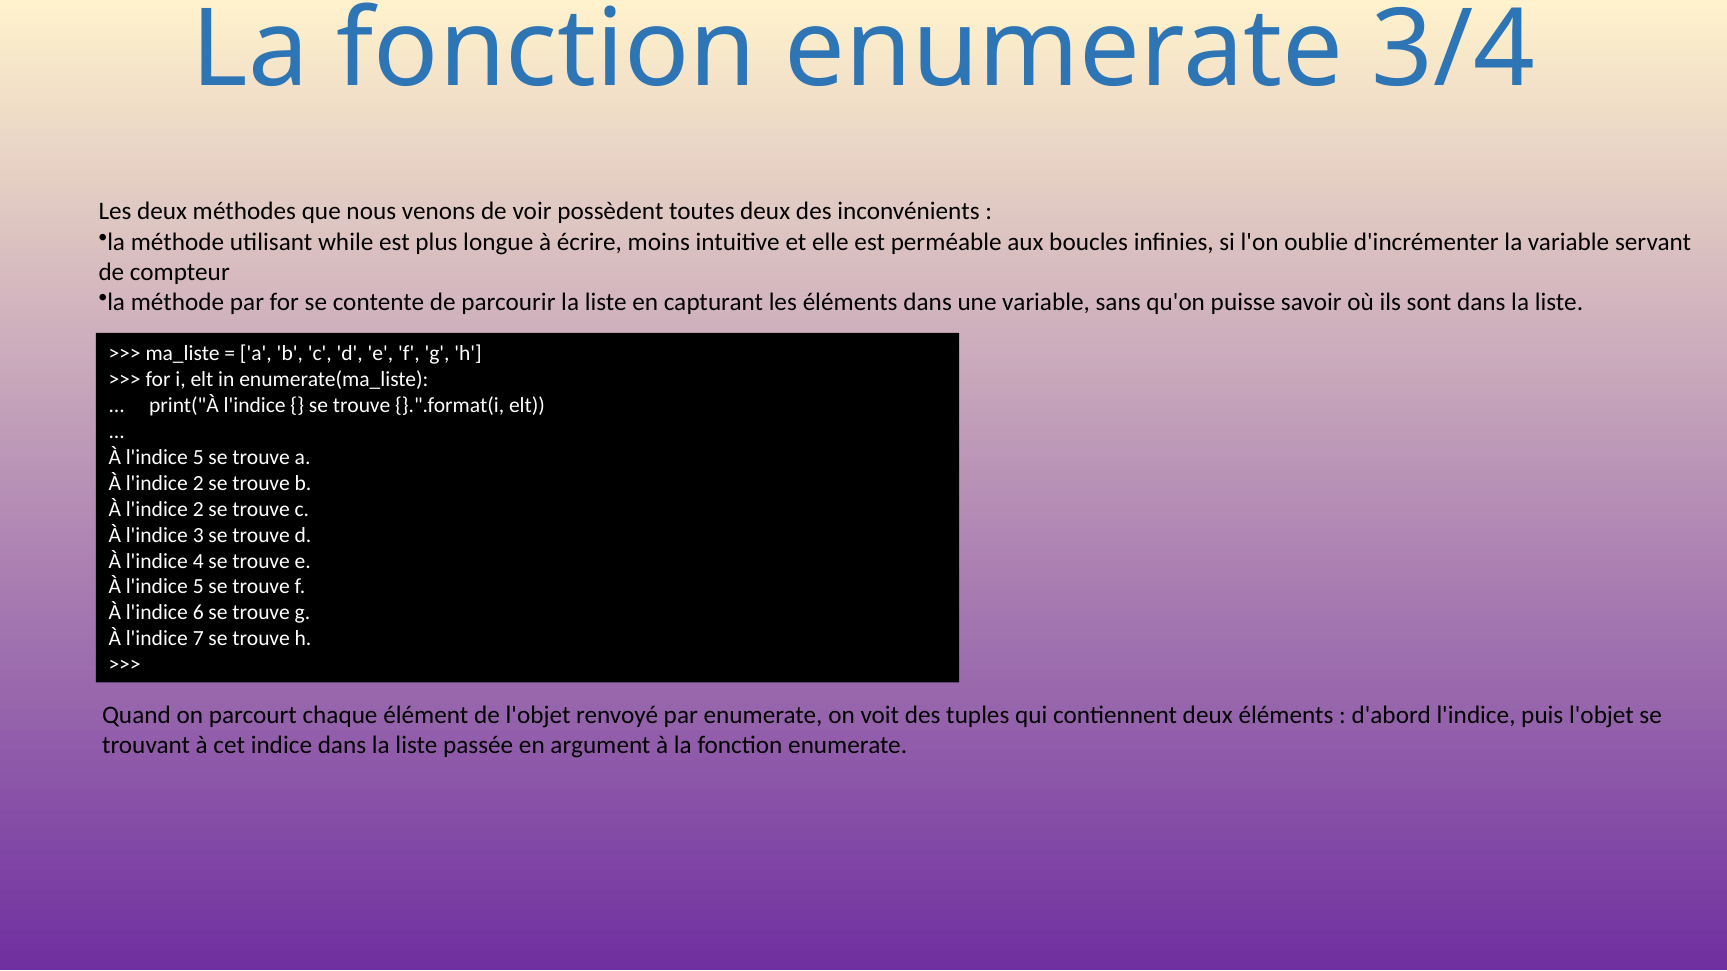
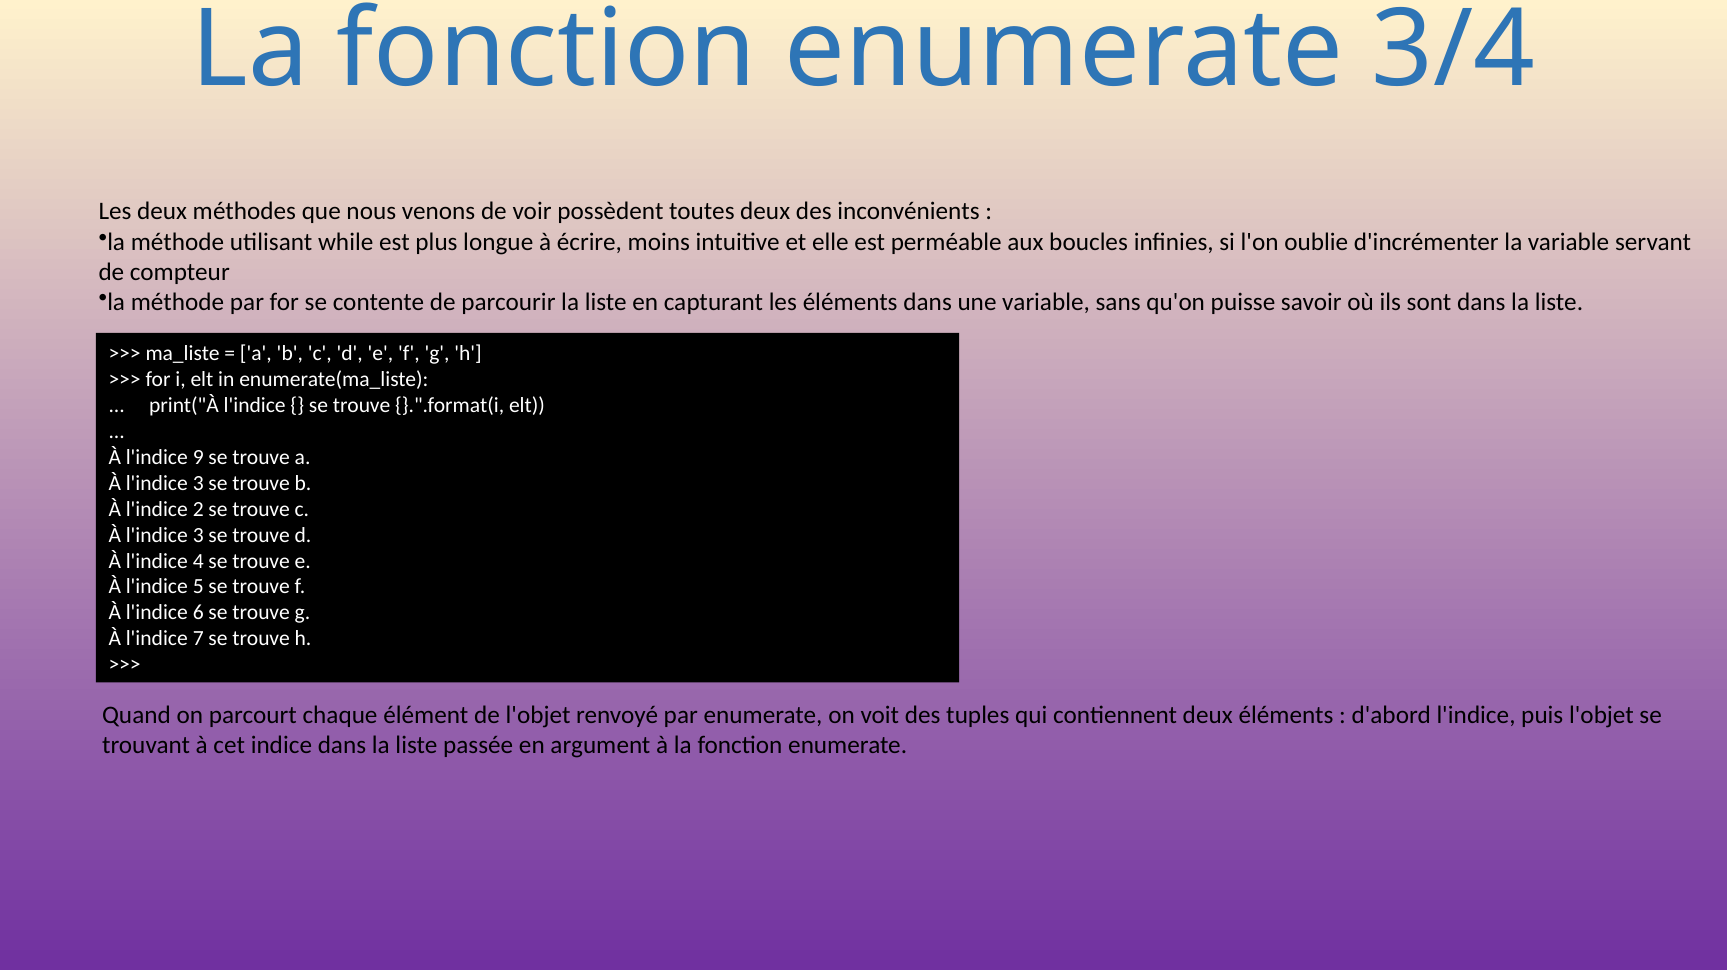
5 at (198, 458): 5 -> 9
2 at (198, 483): 2 -> 3
